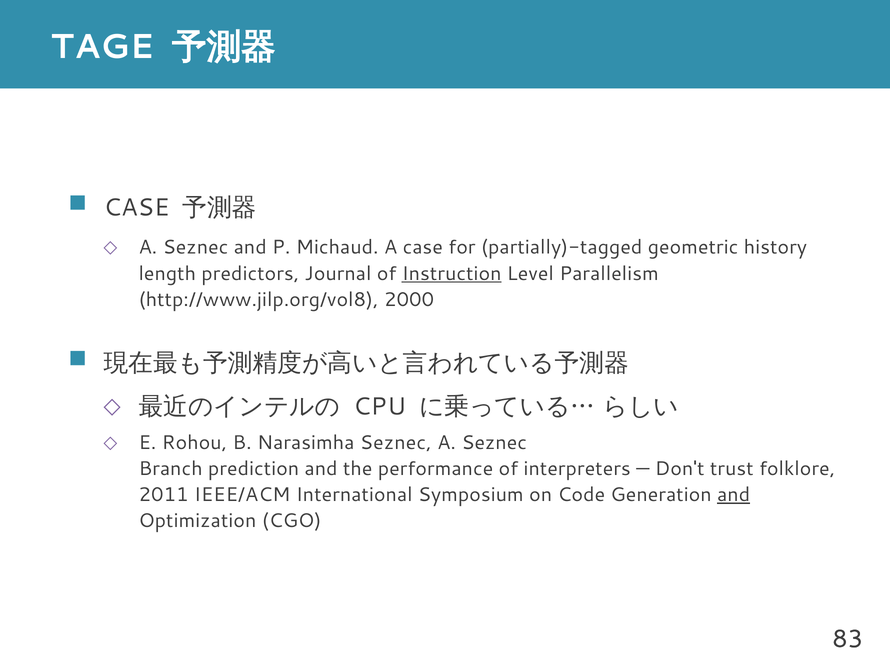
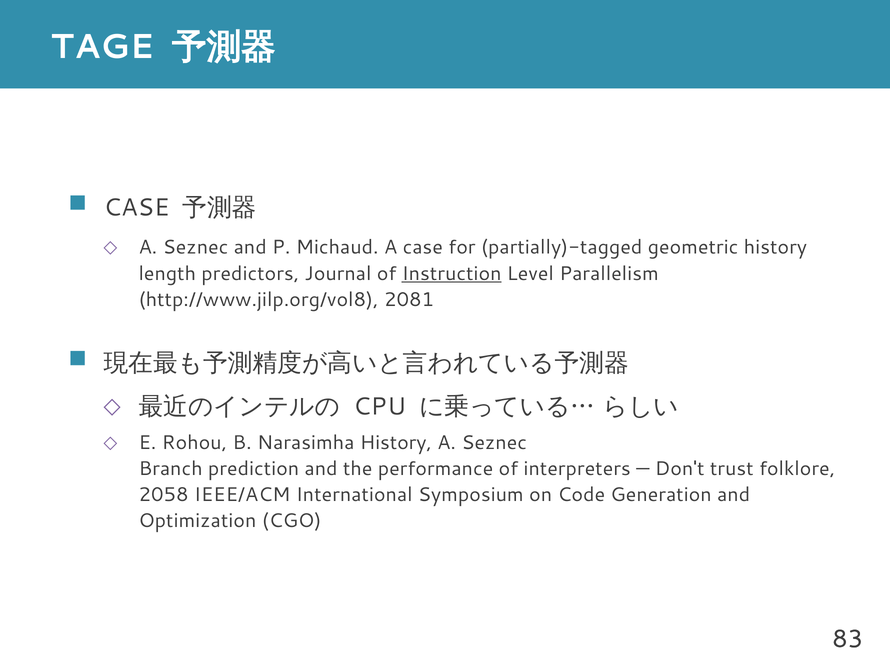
2000: 2000 -> 2081
Narasimha Seznec: Seznec -> History
2011: 2011 -> 2058
and at (734, 495) underline: present -> none
